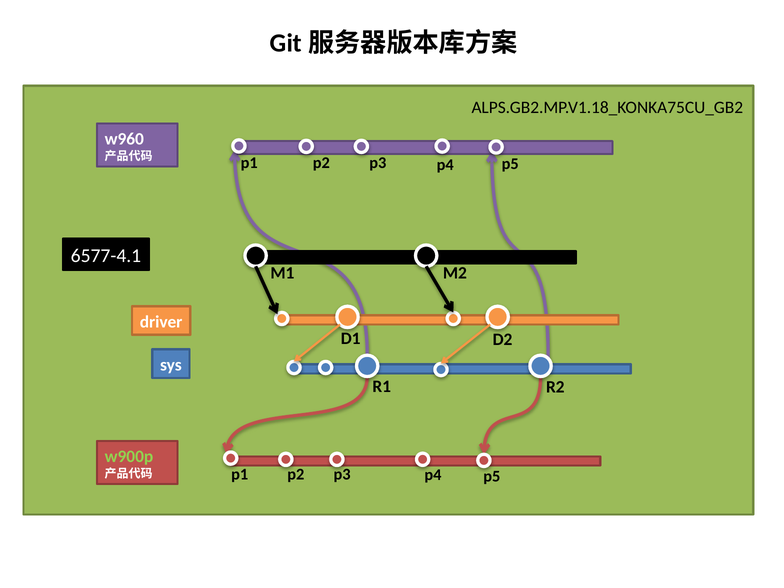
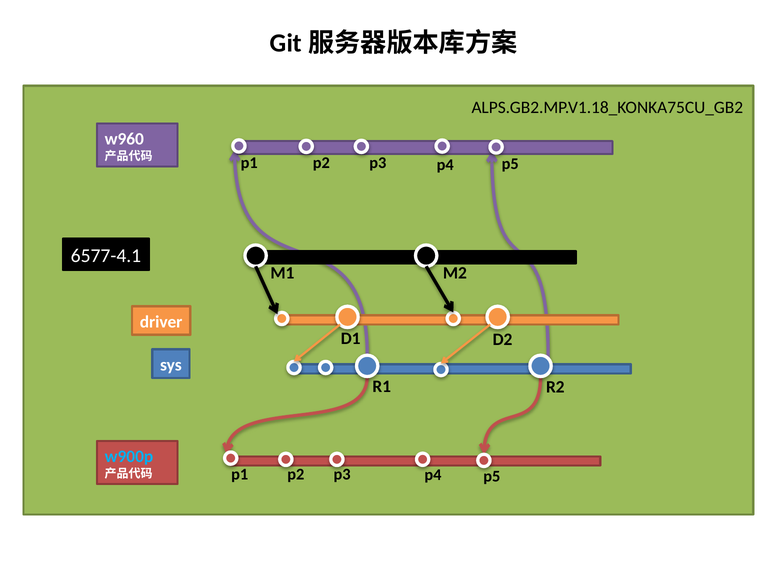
w900p colour: light green -> light blue
